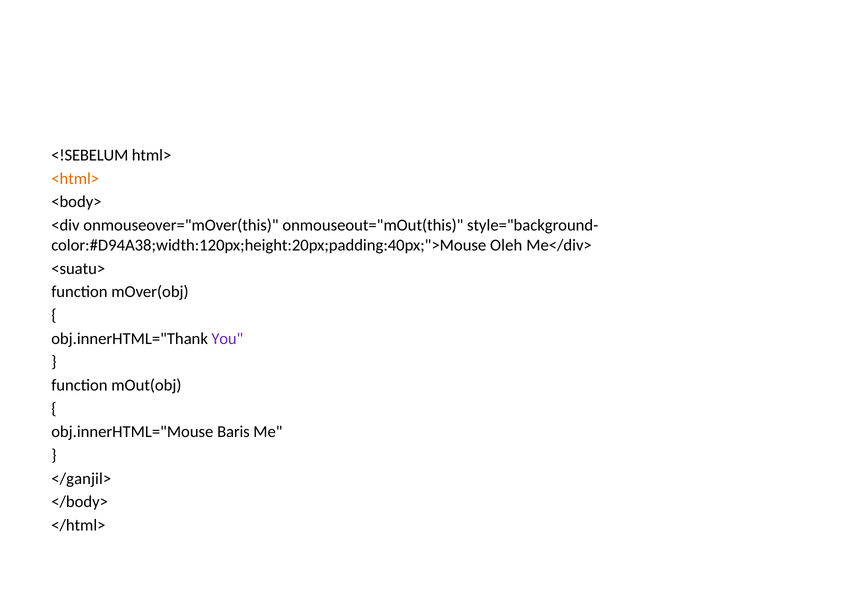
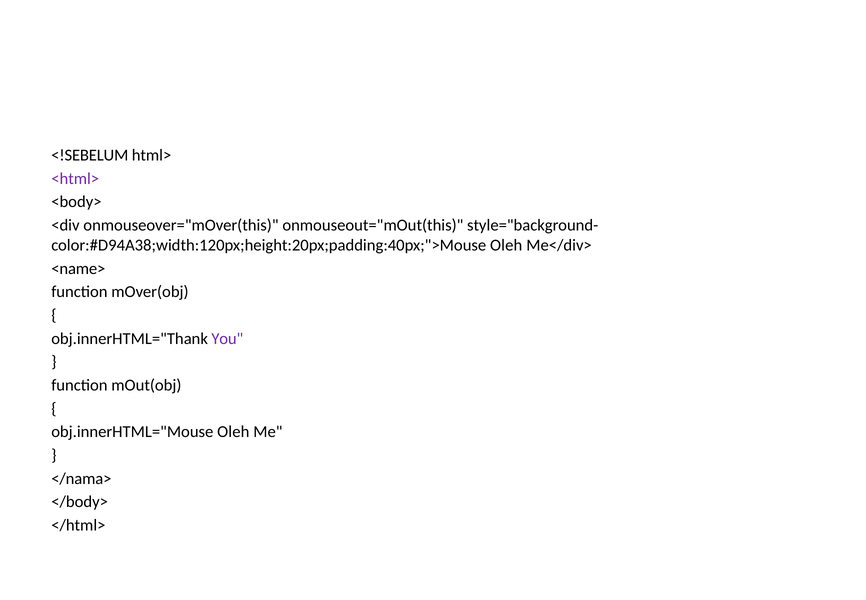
<html> colour: orange -> purple
<suatu>: <suatu> -> <name>
obj.innerHTML="Mouse Baris: Baris -> Oleh
</ganjil>: </ganjil> -> </nama>
